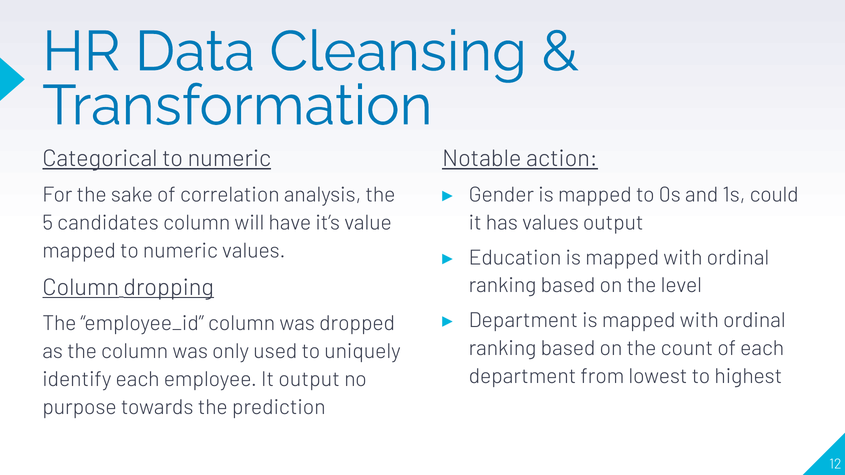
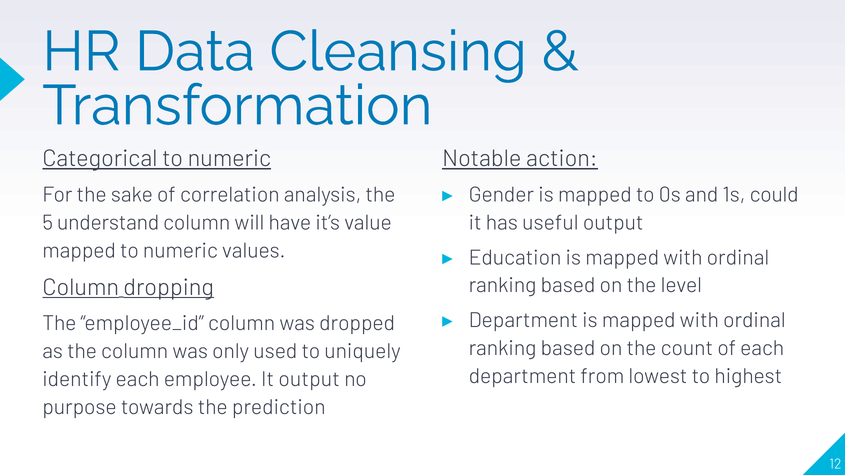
candidates: candidates -> understand
has values: values -> useful
